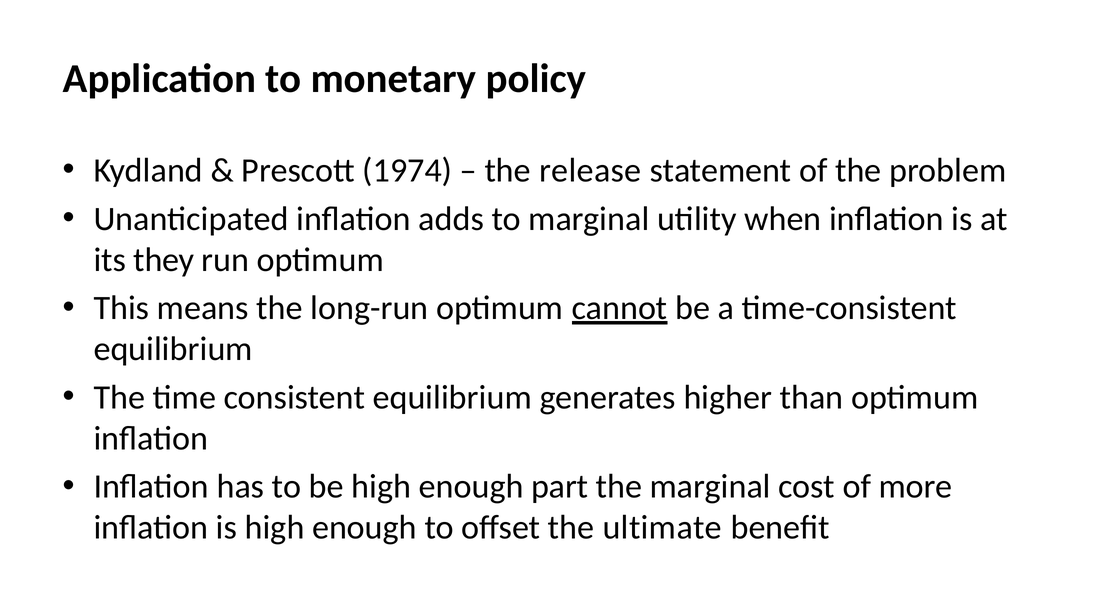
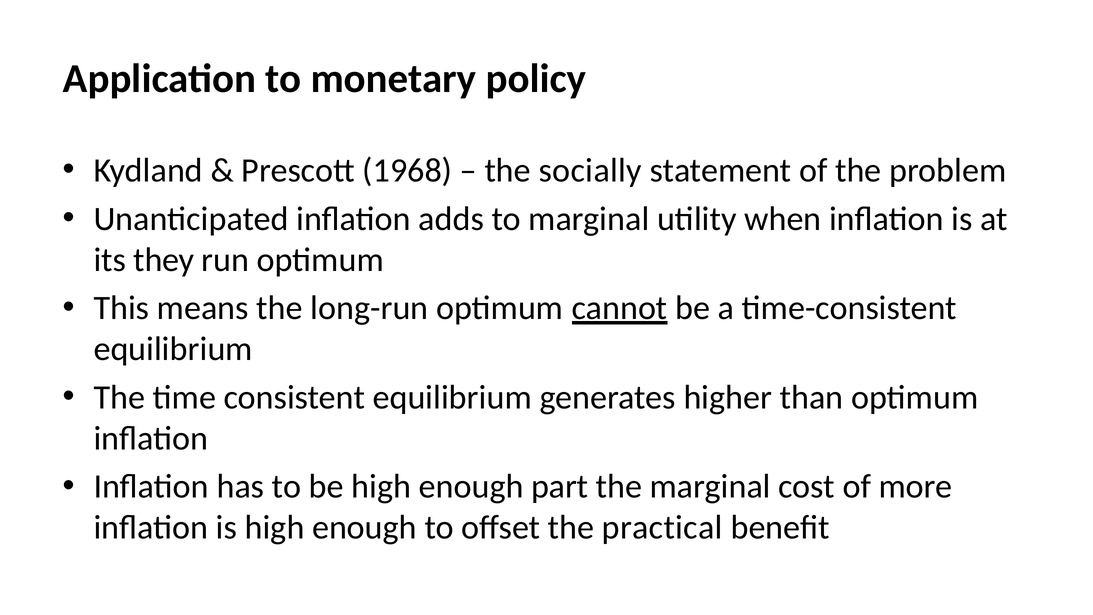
1974: 1974 -> 1968
release: release -> socially
ultimate: ultimate -> practical
